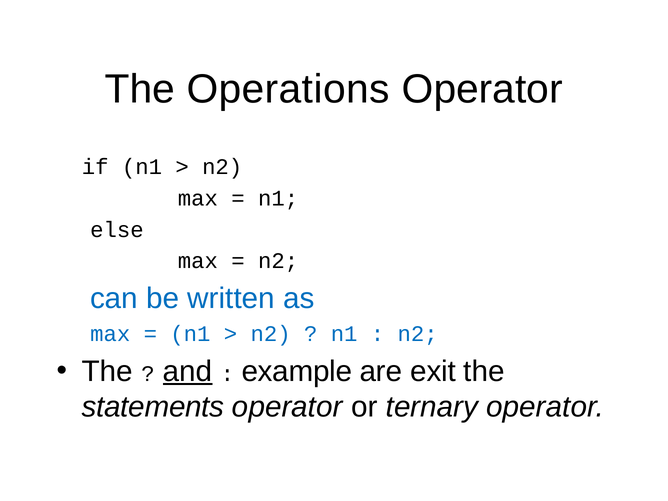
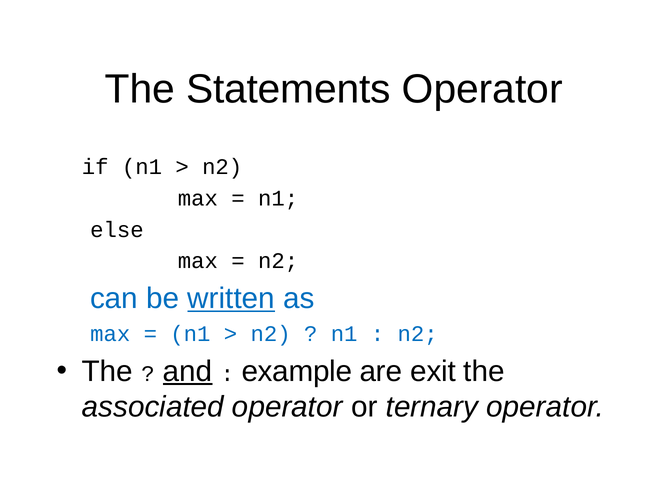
Operations: Operations -> Statements
written underline: none -> present
statements: statements -> associated
